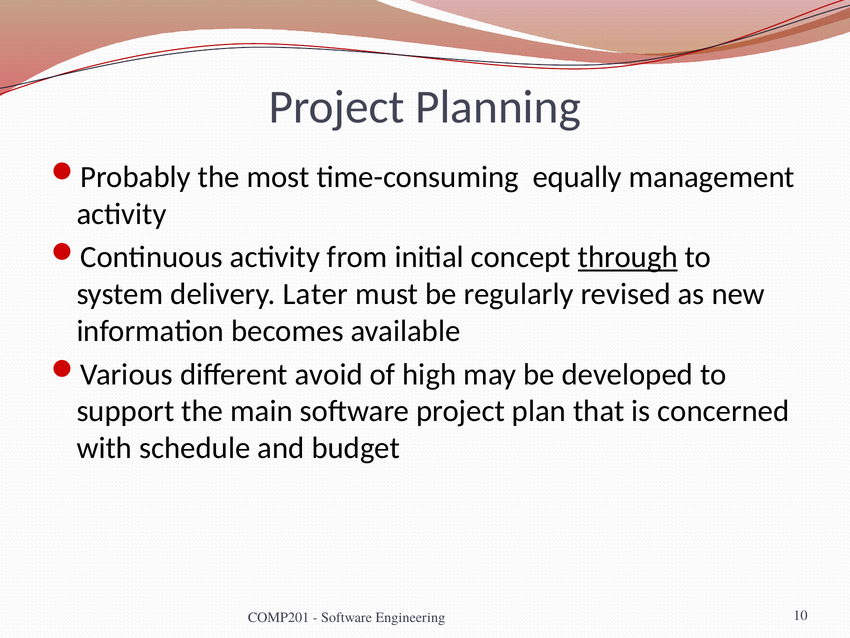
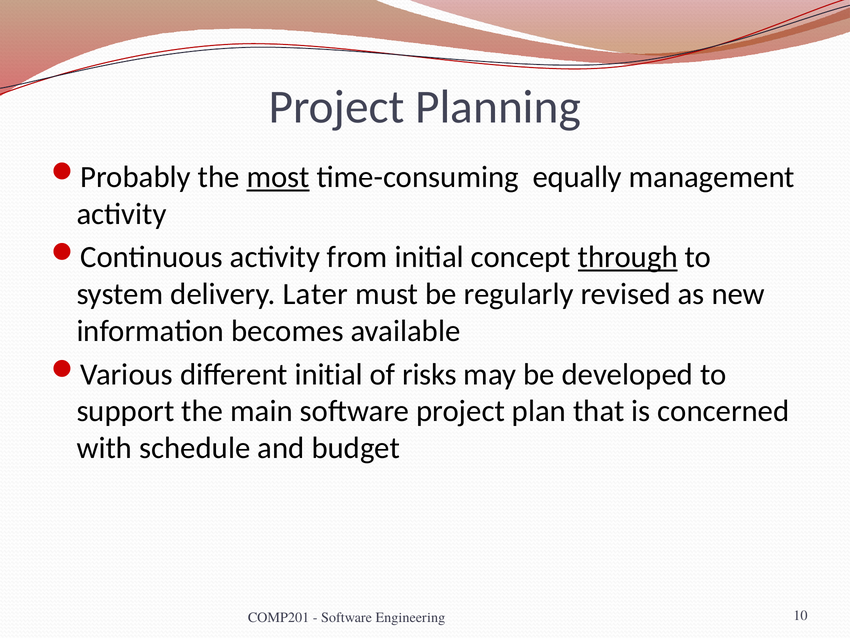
most underline: none -> present
different avoid: avoid -> initial
high: high -> risks
